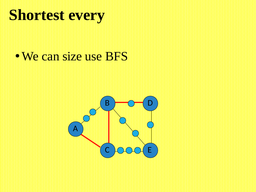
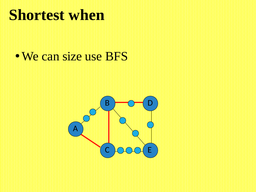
every: every -> when
